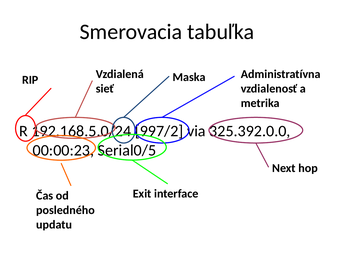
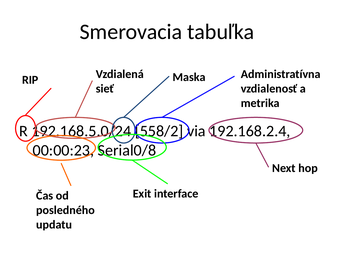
997/2: 997/2 -> 558/2
325.392.0.0: 325.392.0.0 -> 192.168.2.4
Serial0/5: Serial0/5 -> Serial0/8
